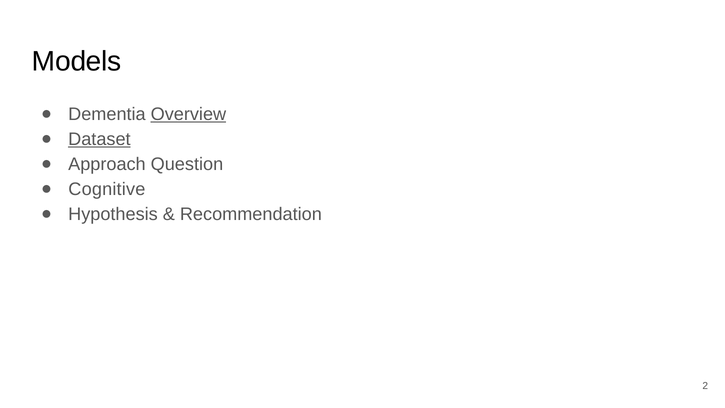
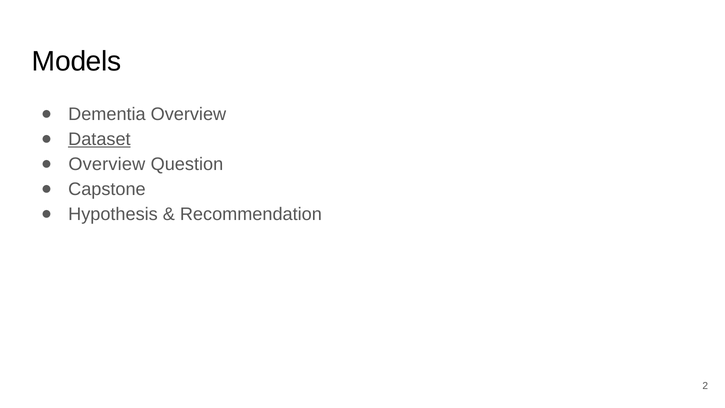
Overview at (188, 114) underline: present -> none
Approach at (107, 164): Approach -> Overview
Cognitive: Cognitive -> Capstone
